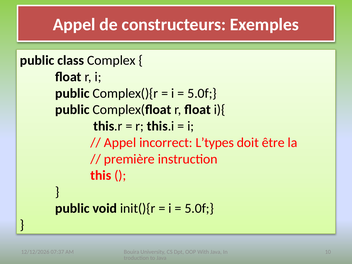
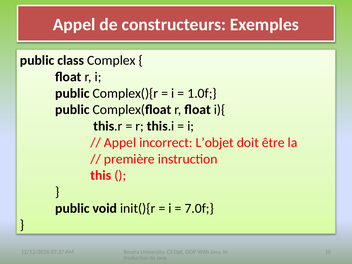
5.0f at (202, 93): 5.0f -> 1.0f
L’types: L’types -> L’objet
5.0f at (199, 208): 5.0f -> 7.0f
